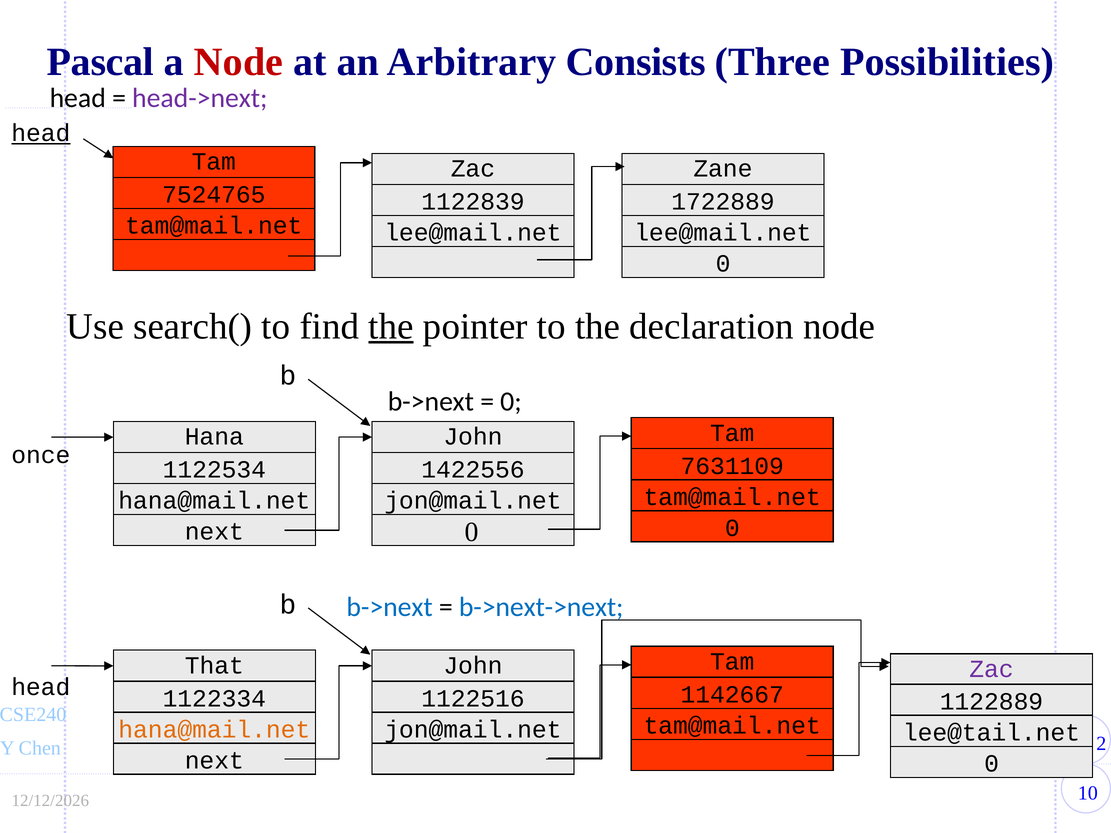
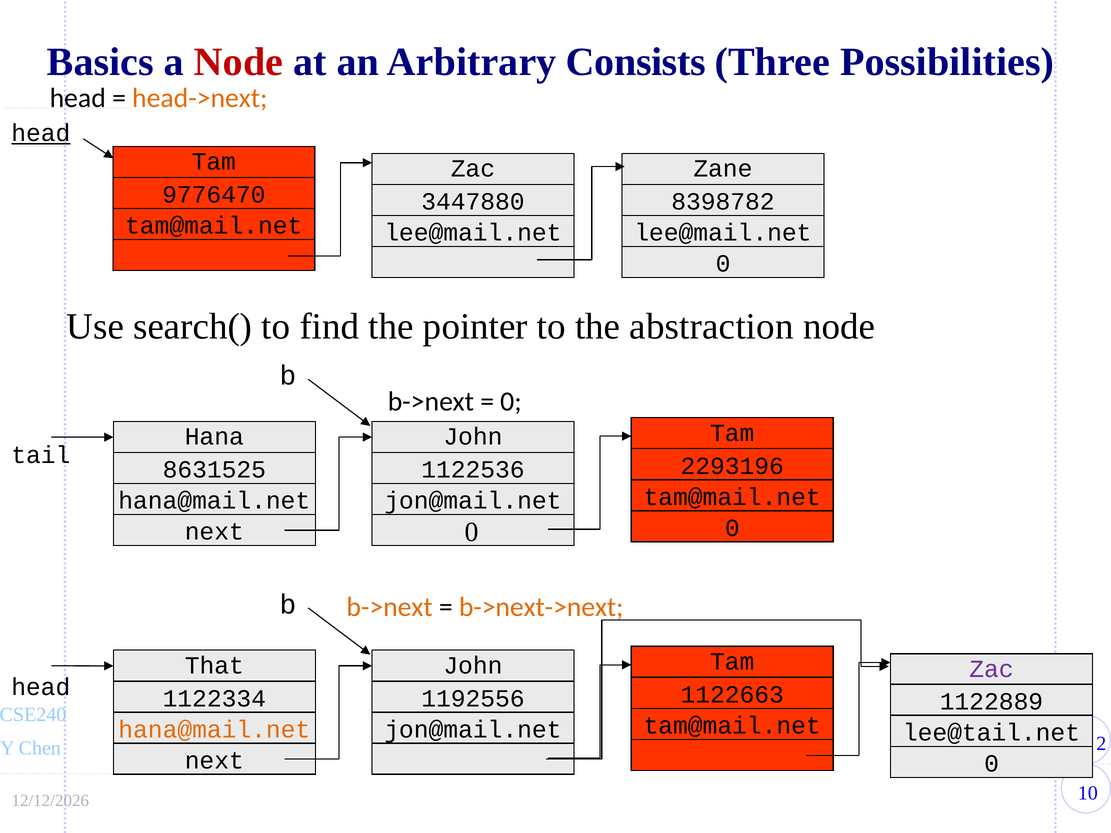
Pascal: Pascal -> Basics
head->next colour: purple -> orange
7524765: 7524765 -> 9776470
1122839: 1122839 -> 3447880
1722889: 1722889 -> 8398782
the at (391, 326) underline: present -> none
declaration: declaration -> abstraction
once: once -> tail
7631109: 7631109 -> 2293196
1122534: 1122534 -> 8631525
1422556: 1422556 -> 1122536
b->next at (390, 607) colour: blue -> orange
b->next->next colour: blue -> orange
1142667: 1142667 -> 1122663
1122516: 1122516 -> 1192556
